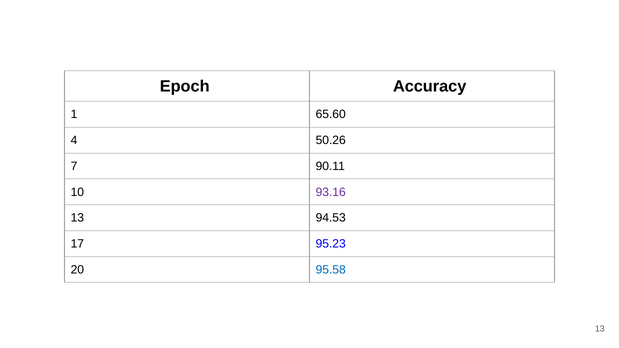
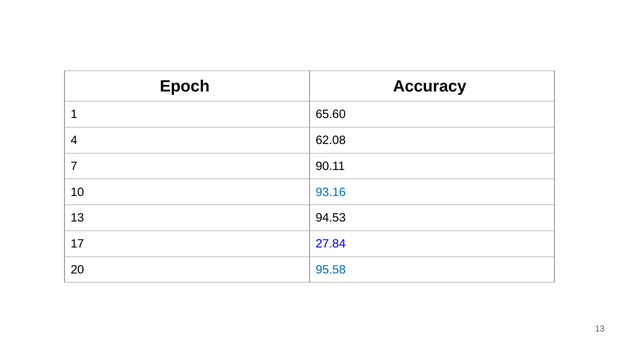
50.26: 50.26 -> 62.08
93.16 colour: purple -> blue
95.23: 95.23 -> 27.84
